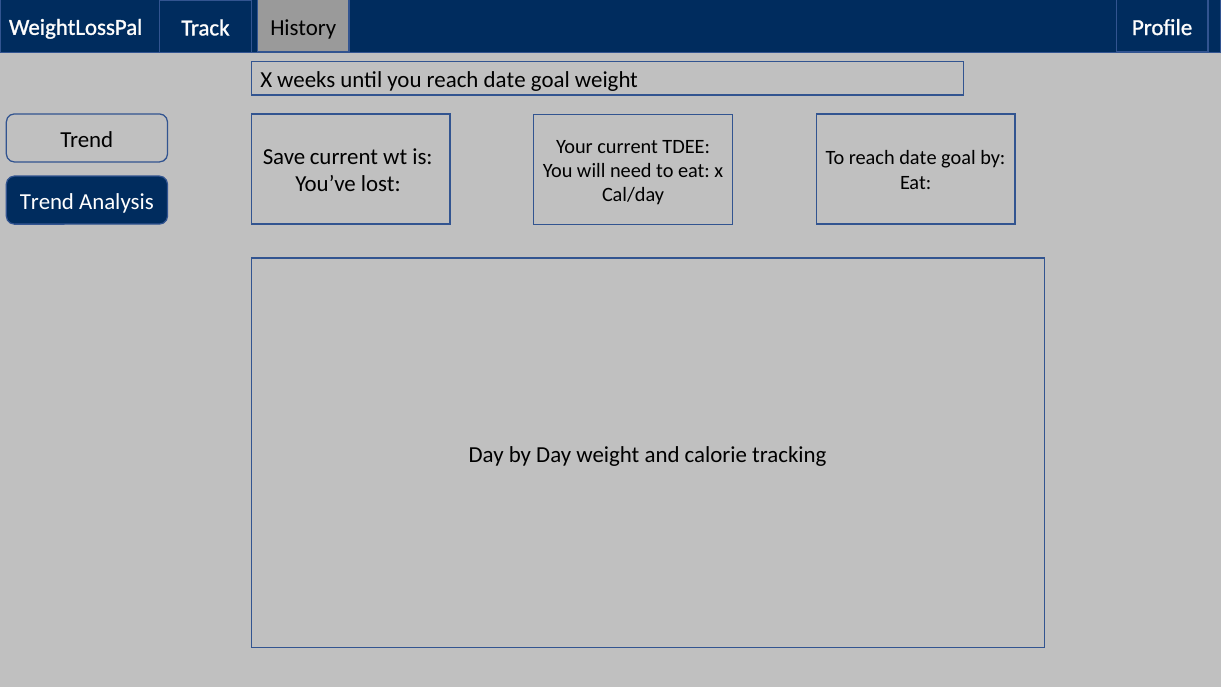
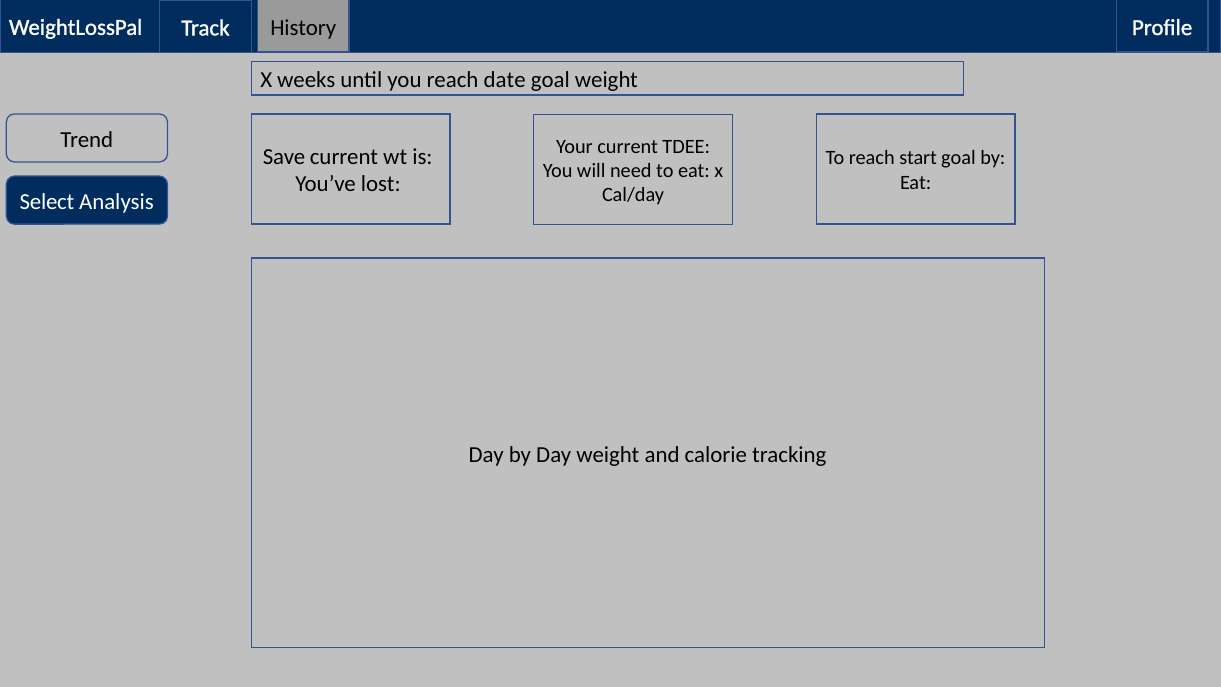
To reach date: date -> start
Trend at (47, 202): Trend -> Select
